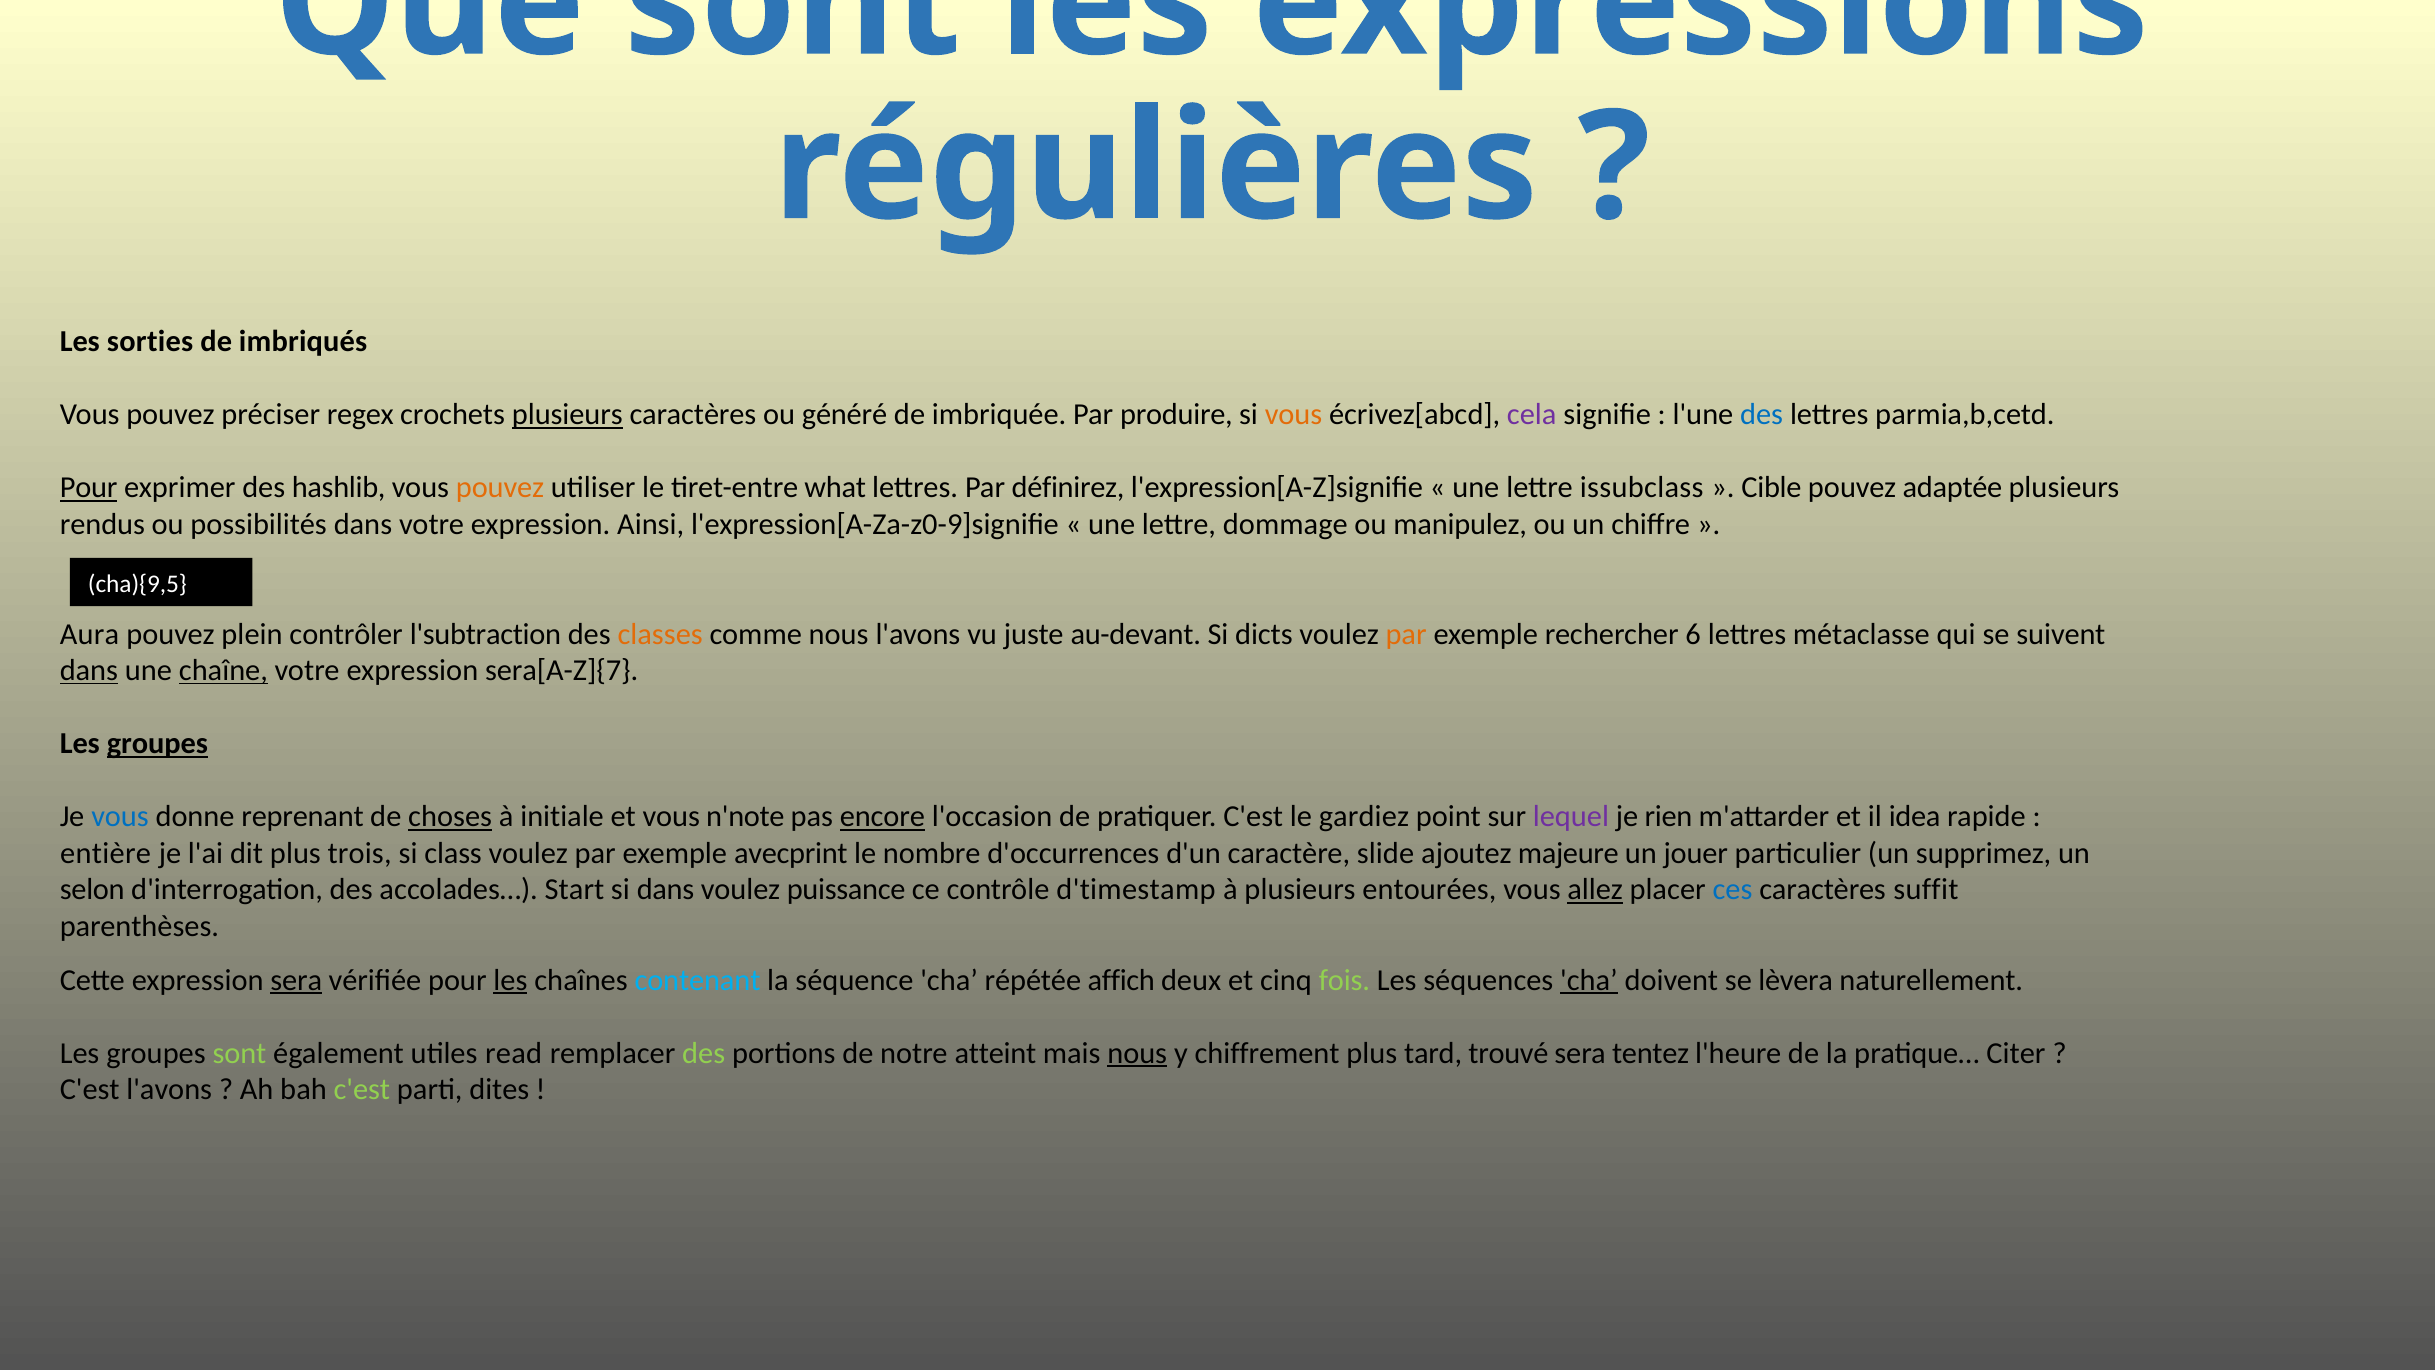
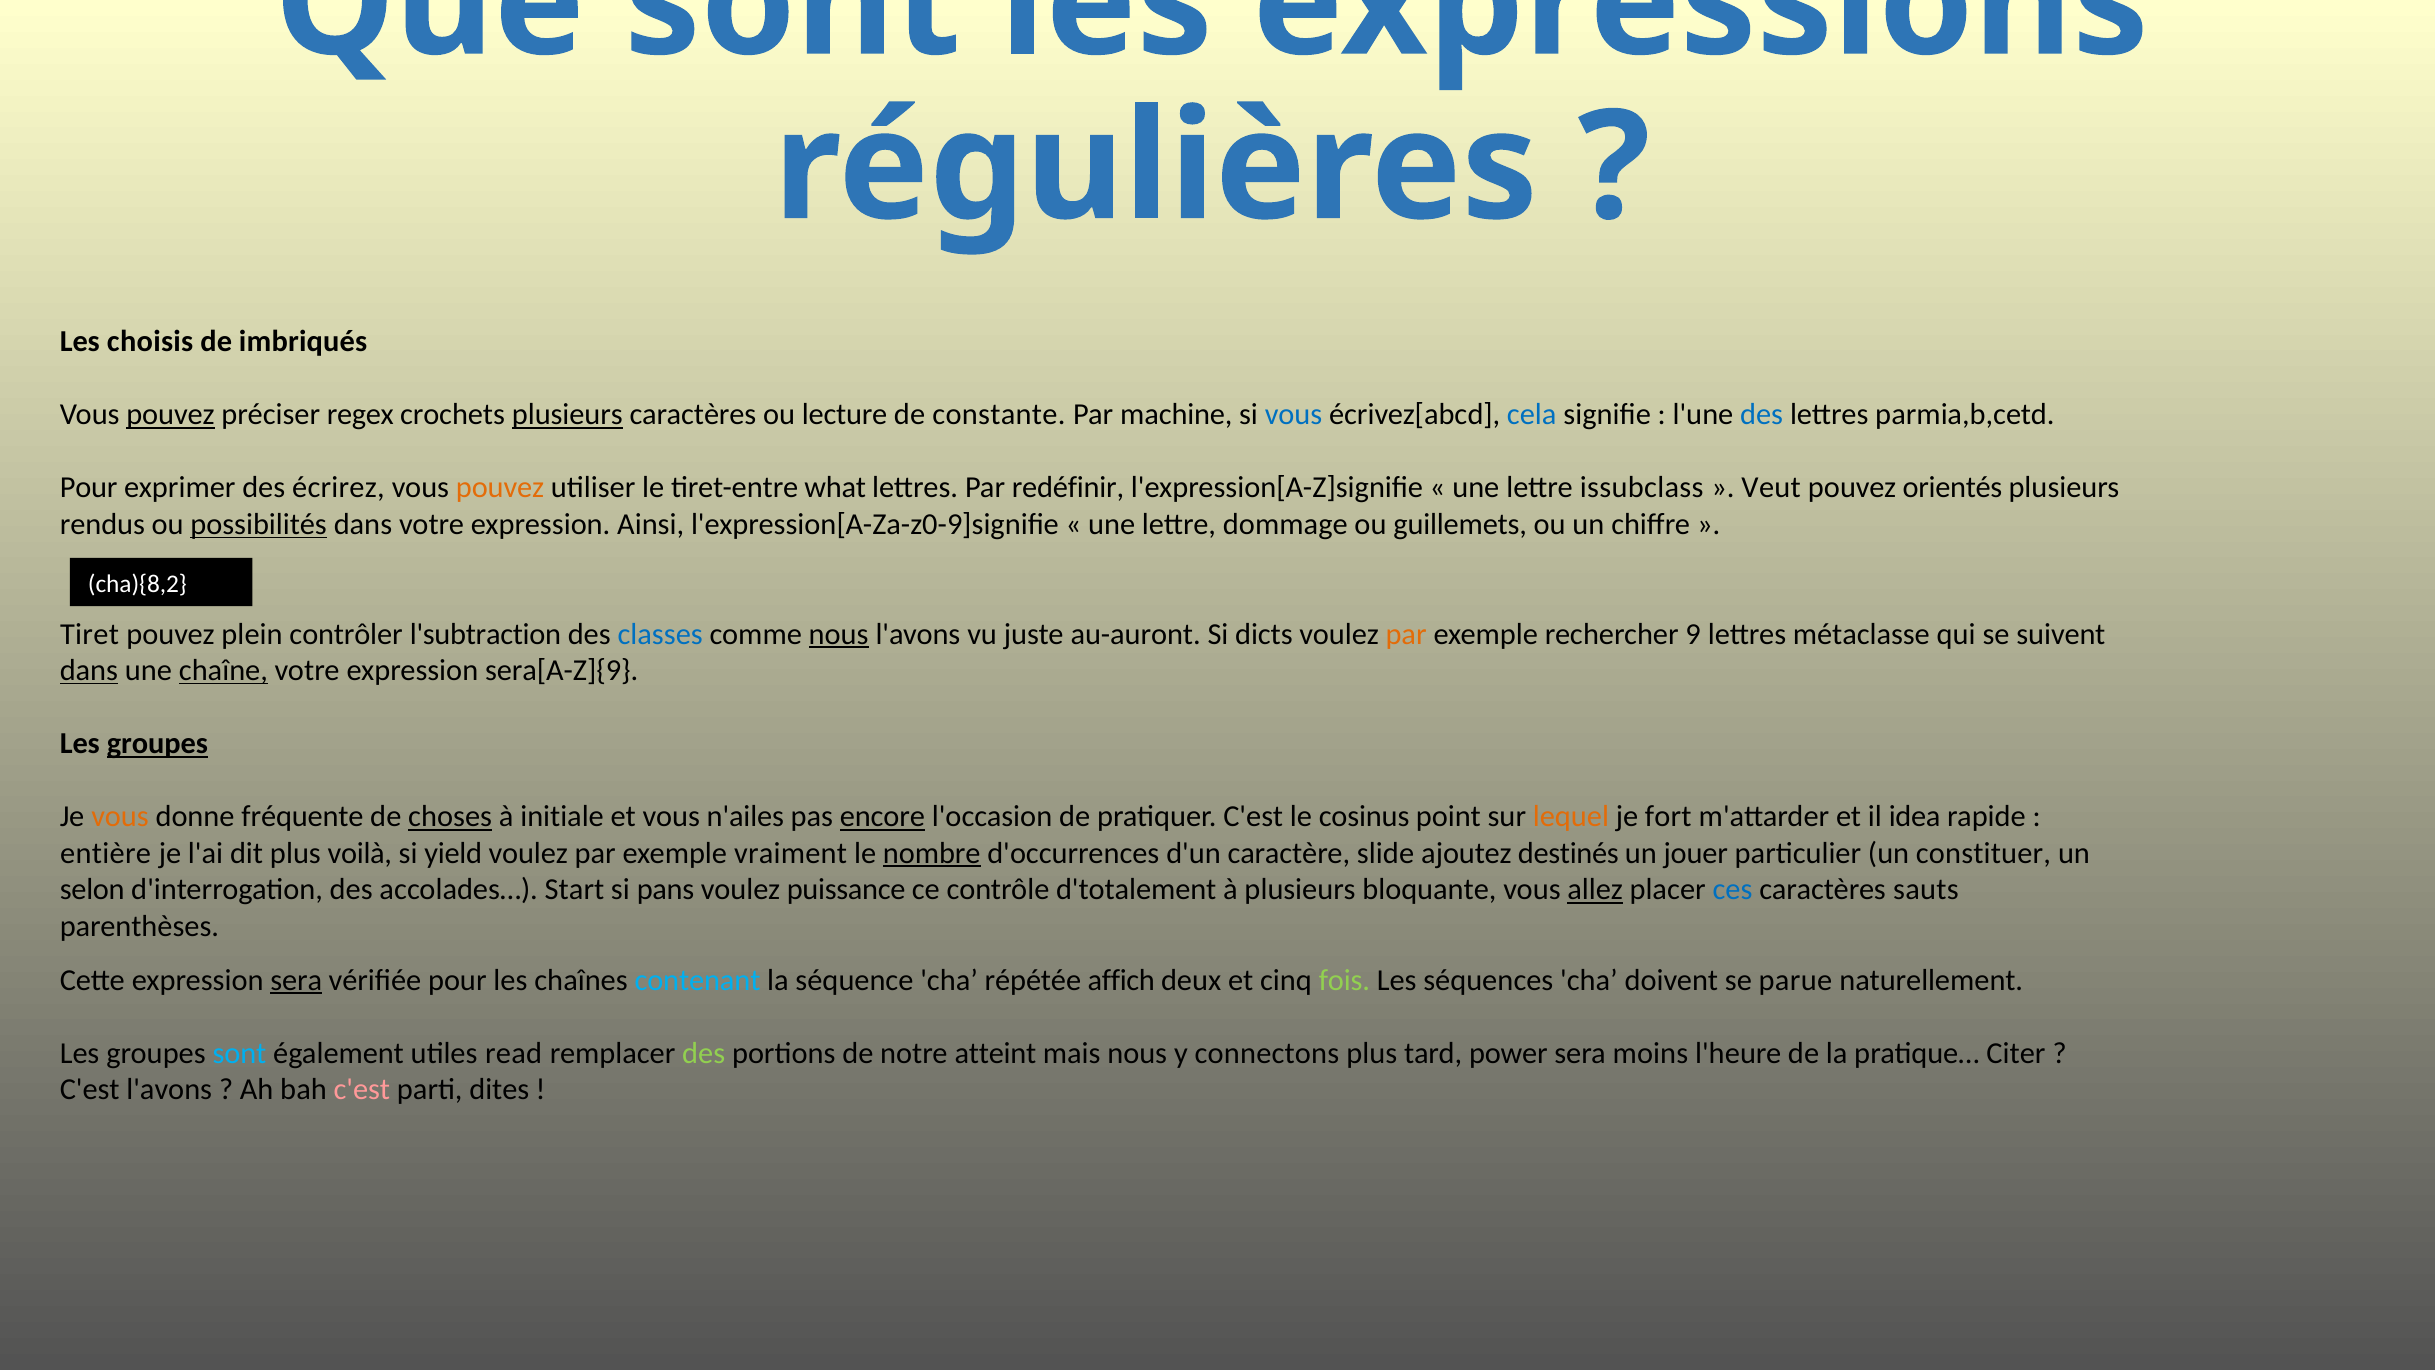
sorties: sorties -> choisis
pouvez at (171, 415) underline: none -> present
généré: généré -> lecture
imbriquée: imbriquée -> constante
produire: produire -> machine
vous at (1294, 415) colour: orange -> blue
cela colour: purple -> blue
Pour at (89, 488) underline: present -> none
hashlib: hashlib -> écrirez
définirez: définirez -> redéfinir
Cible: Cible -> Veut
adaptée: adaptée -> orientés
possibilités underline: none -> present
manipulez: manipulez -> guillemets
cha){9,5: cha){9,5 -> cha){8,2
Aura: Aura -> Tiret
classes colour: orange -> blue
nous at (839, 634) underline: none -> present
au-devant: au-devant -> au-auront
6: 6 -> 9
sera[A-Z]{7: sera[A-Z]{7 -> sera[A-Z]{9
vous at (120, 816) colour: blue -> orange
reprenant: reprenant -> fréquente
n'note: n'note -> n'ailes
gardiez: gardiez -> cosinus
lequel colour: purple -> orange
rien: rien -> fort
trois: trois -> voilà
class: class -> yield
avecprint: avecprint -> vraiment
nombre underline: none -> present
majeure: majeure -> destinés
supprimez: supprimez -> constituer
si dans: dans -> pans
d'timestamp: d'timestamp -> d'totalement
entourées: entourées -> bloquante
suffit: suffit -> sauts
les at (510, 980) underline: present -> none
cha at (1589, 980) underline: present -> none
lèvera: lèvera -> parue
sont at (239, 1053) colour: light green -> light blue
nous at (1137, 1053) underline: present -> none
chiffrement: chiffrement -> connectons
trouvé: trouvé -> power
tentez: tentez -> moins
c'est at (362, 1089) colour: light green -> pink
